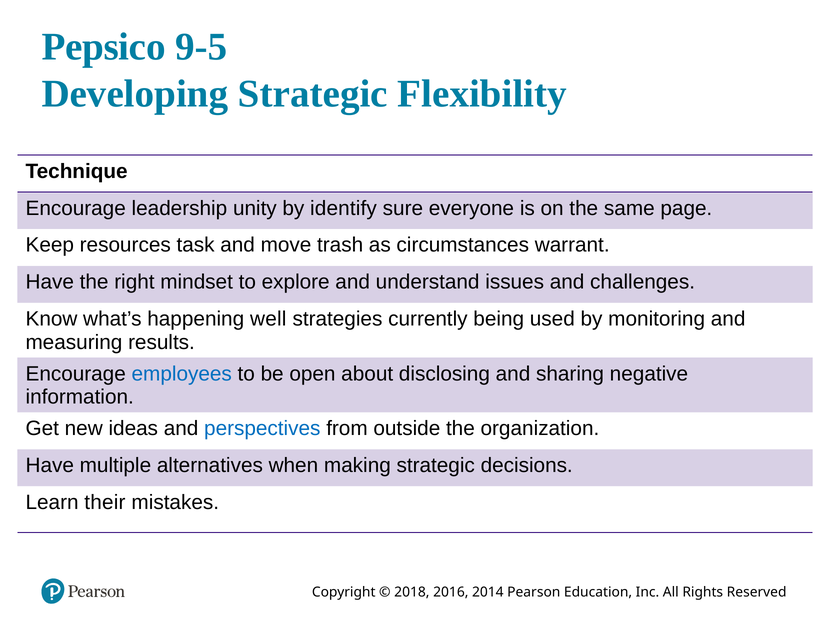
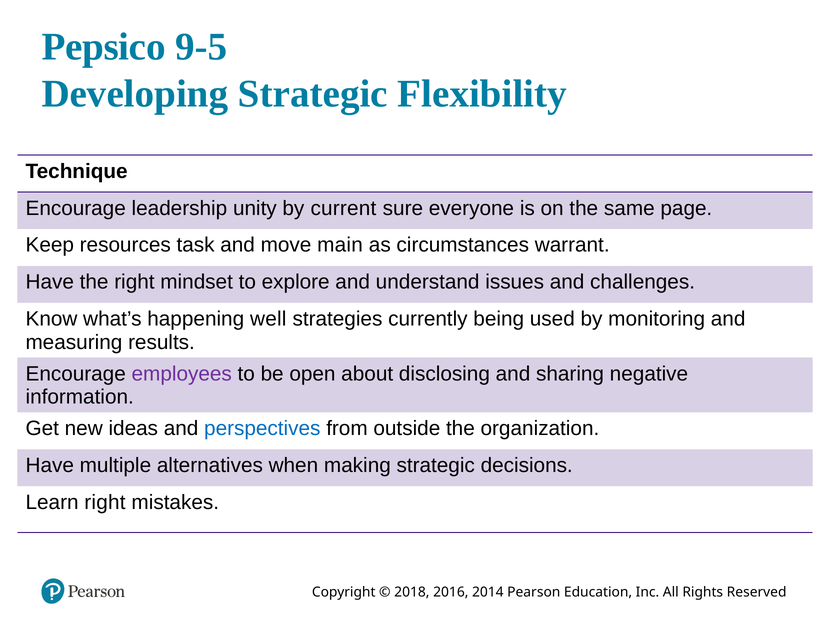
identify: identify -> current
trash: trash -> main
employees colour: blue -> purple
Learn their: their -> right
